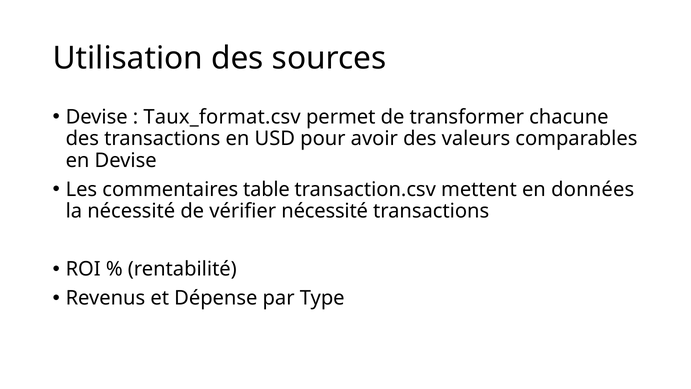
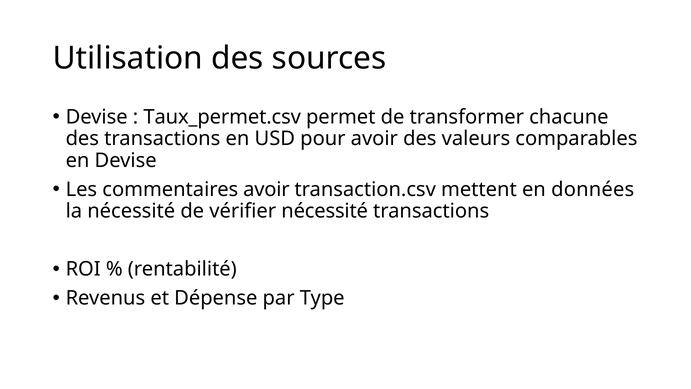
Taux_format.csv: Taux_format.csv -> Taux_permet.csv
commentaires table: table -> avoir
